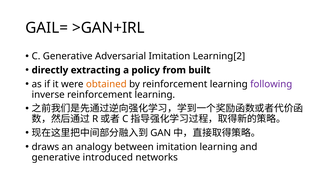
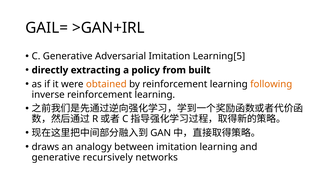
Learning[2: Learning[2 -> Learning[5
following colour: purple -> orange
introduced: introduced -> recursively
